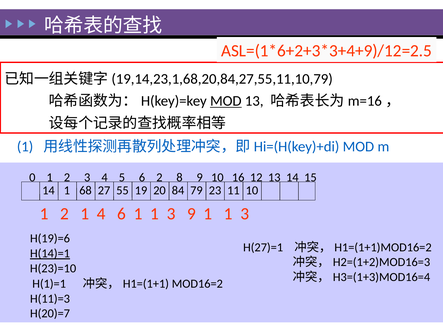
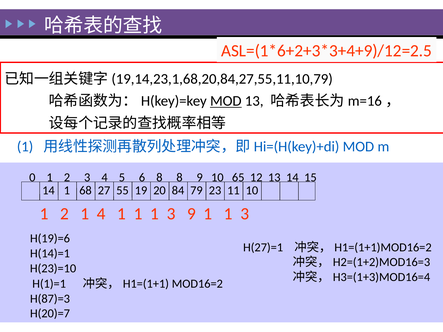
6 2: 2 -> 8
16: 16 -> 65
4 6: 6 -> 1
H(14)=1 underline: present -> none
H(11)=3: H(11)=3 -> H(87)=3
